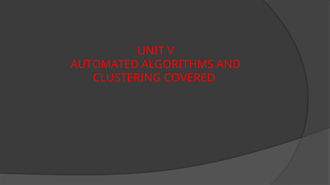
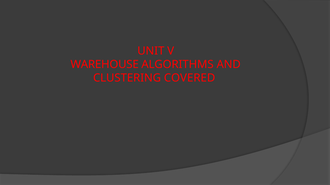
AUTOMATED: AUTOMATED -> WAREHOUSE
